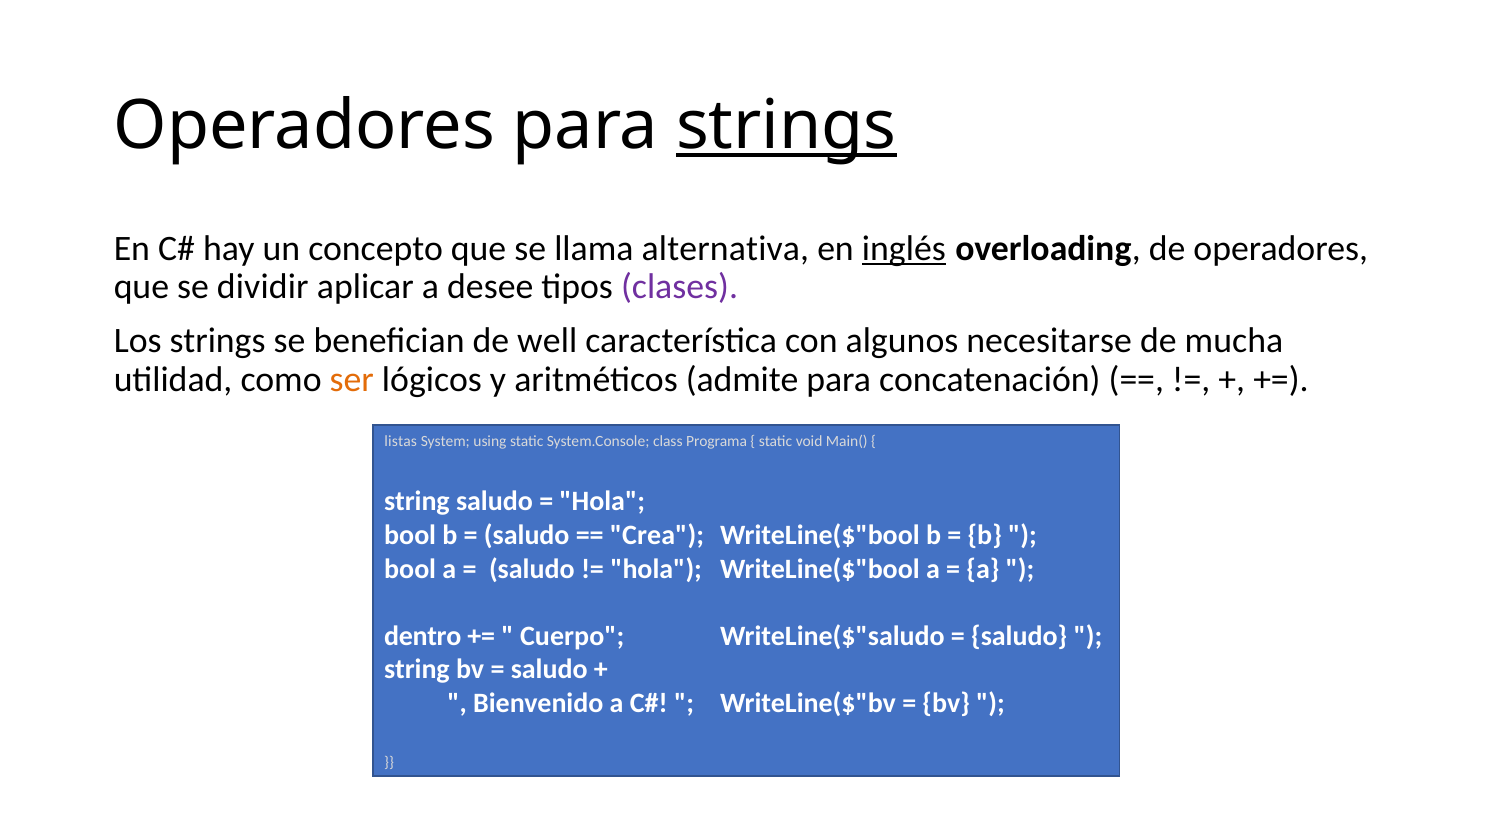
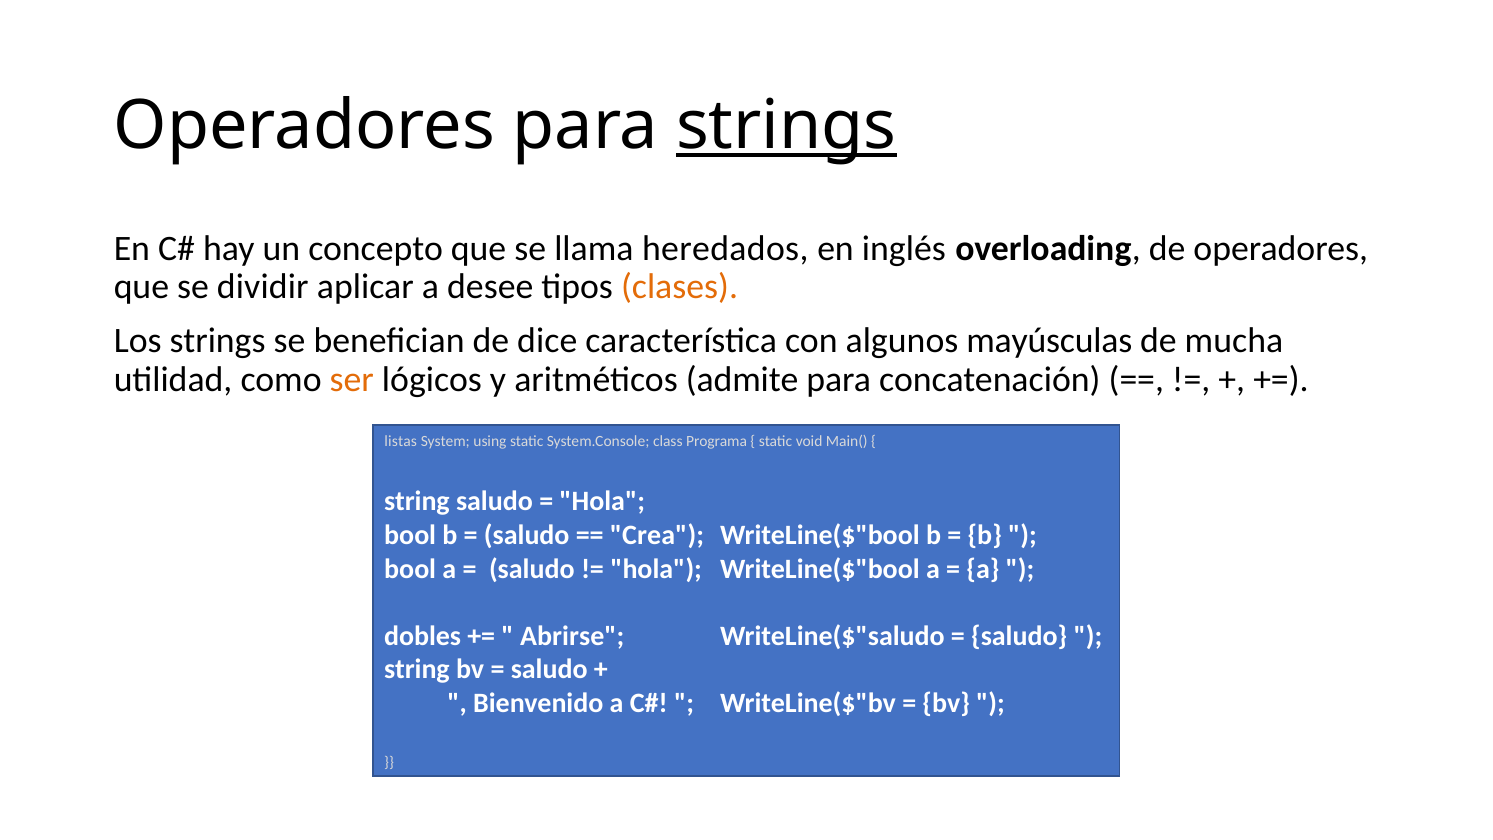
alternativa: alternativa -> heredados
inglés underline: present -> none
clases colour: purple -> orange
well: well -> dice
necesitarse: necesitarse -> mayúsculas
dentro: dentro -> dobles
Cuerpo: Cuerpo -> Abrirse
